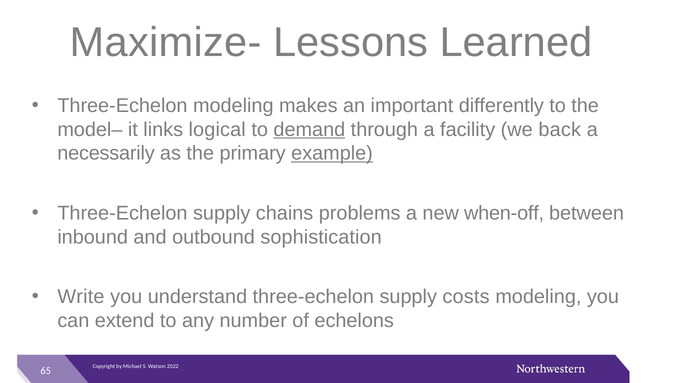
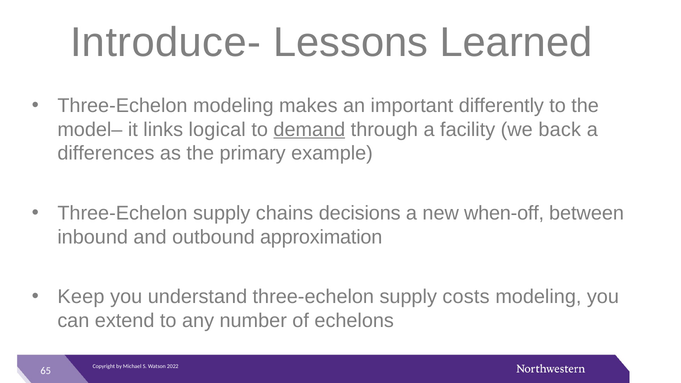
Maximize-: Maximize- -> Introduce-
necessarily: necessarily -> differences
example underline: present -> none
problems: problems -> decisions
sophistication: sophistication -> approximation
Write: Write -> Keep
